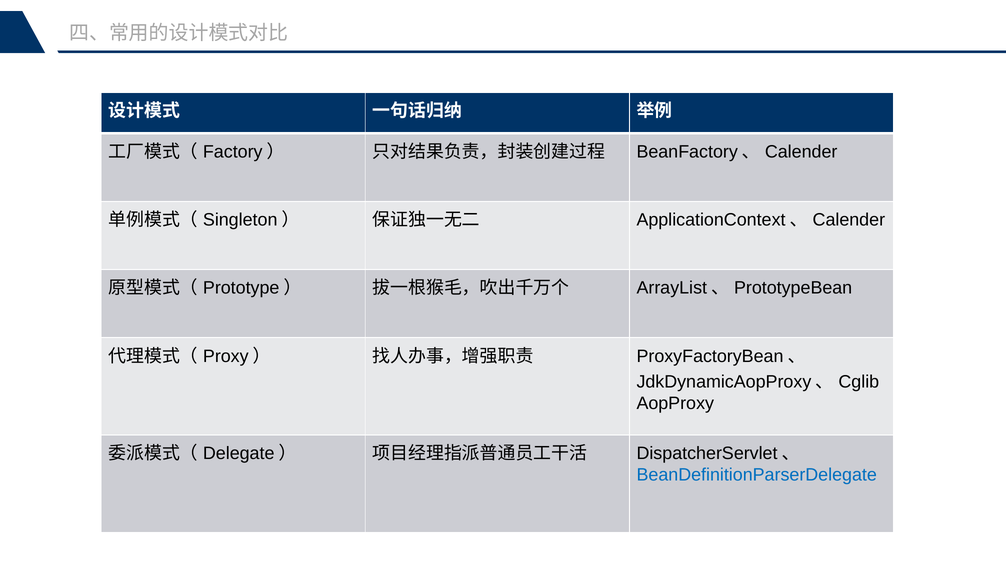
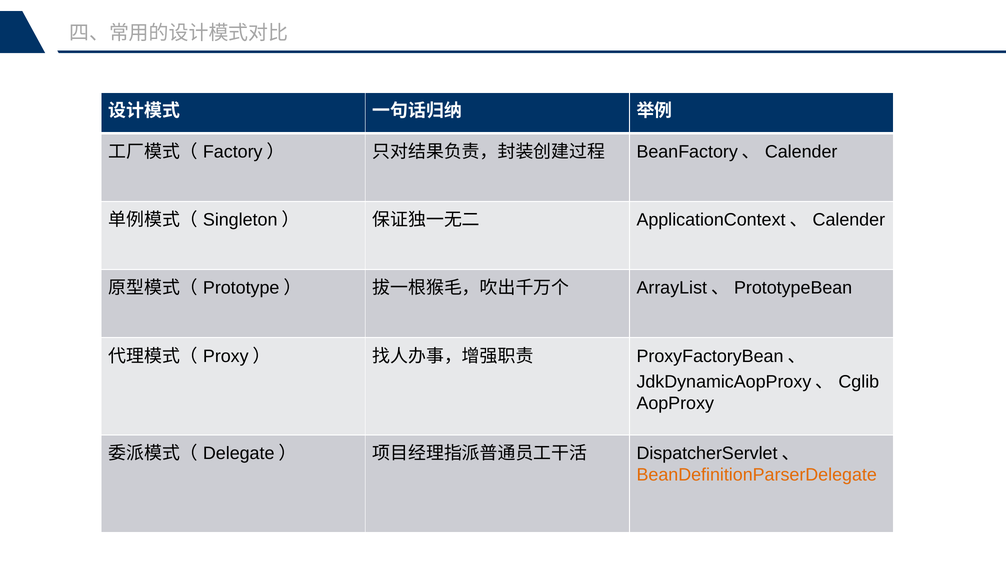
BeanDefinitionParserDelegate colour: blue -> orange
